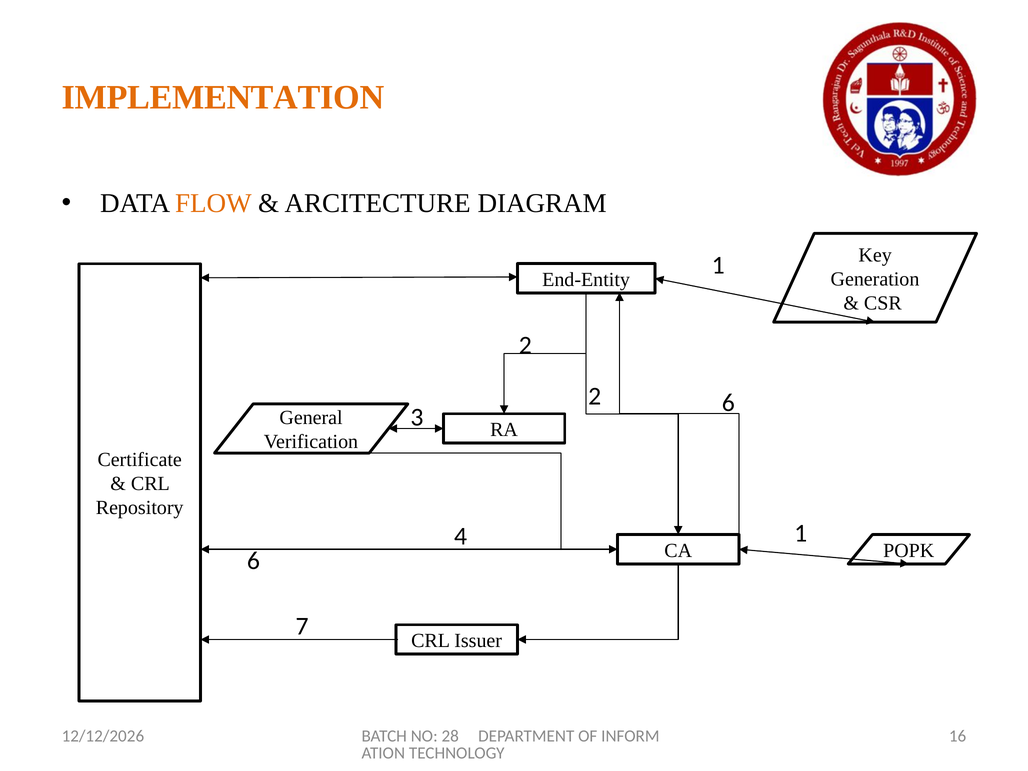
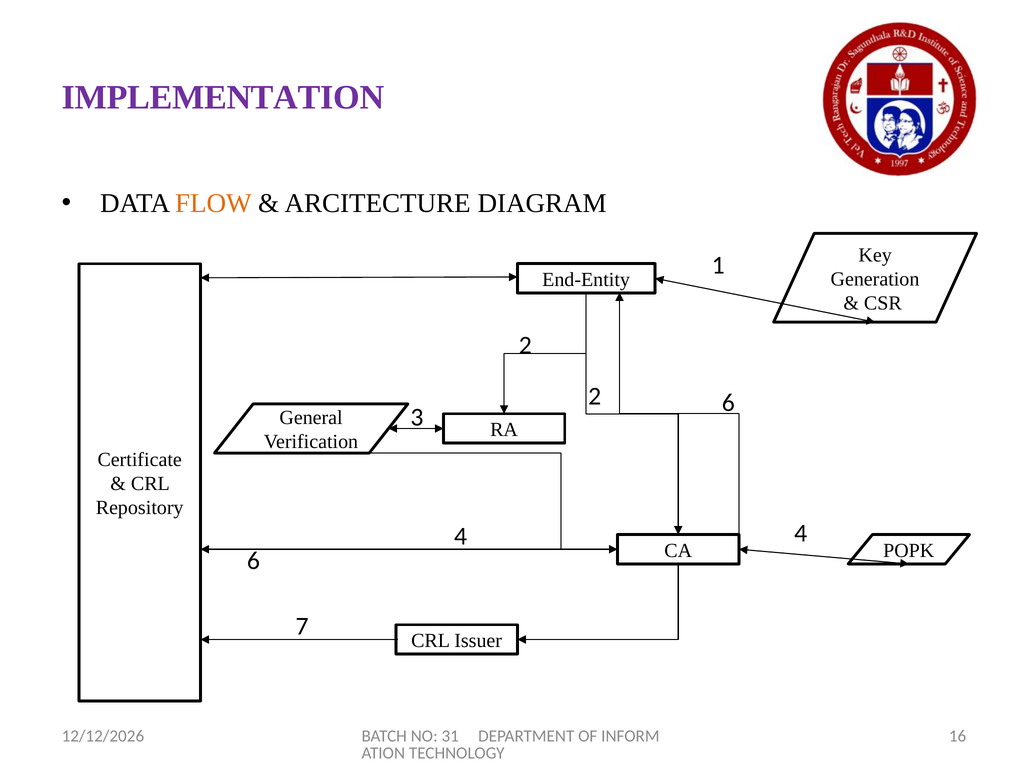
IMPLEMENTATION colour: orange -> purple
4 1: 1 -> 4
28: 28 -> 31
